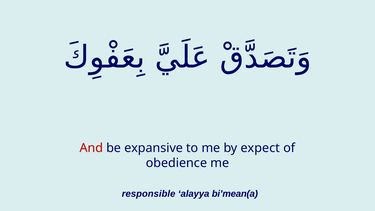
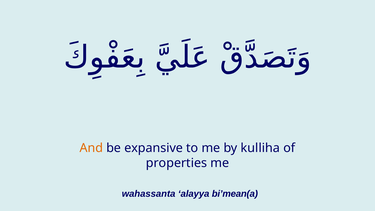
And colour: red -> orange
expect: expect -> kulliha
obedience: obedience -> properties
responsible: responsible -> wahassanta
